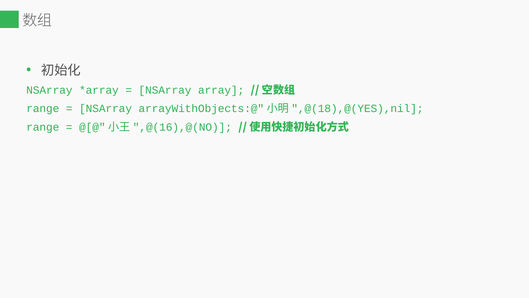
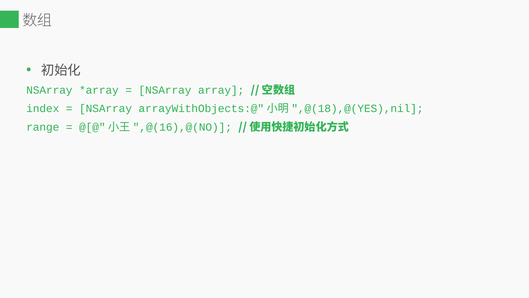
range at (43, 109): range -> index
